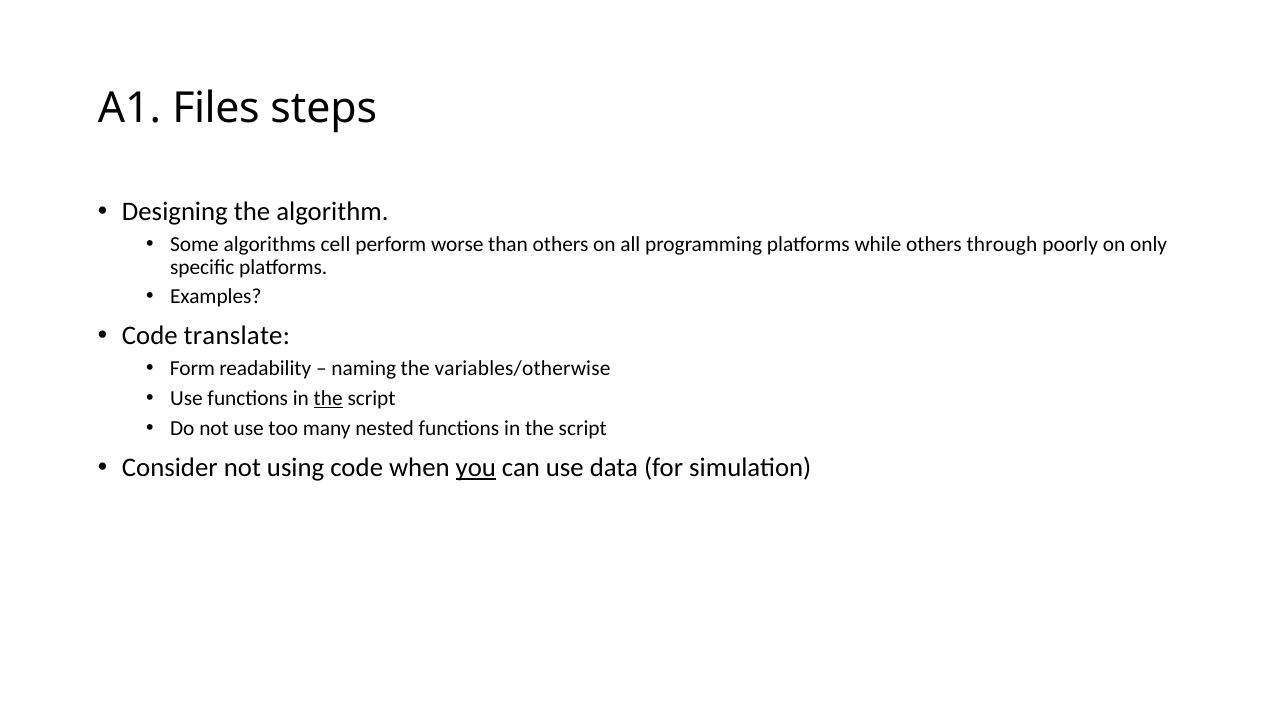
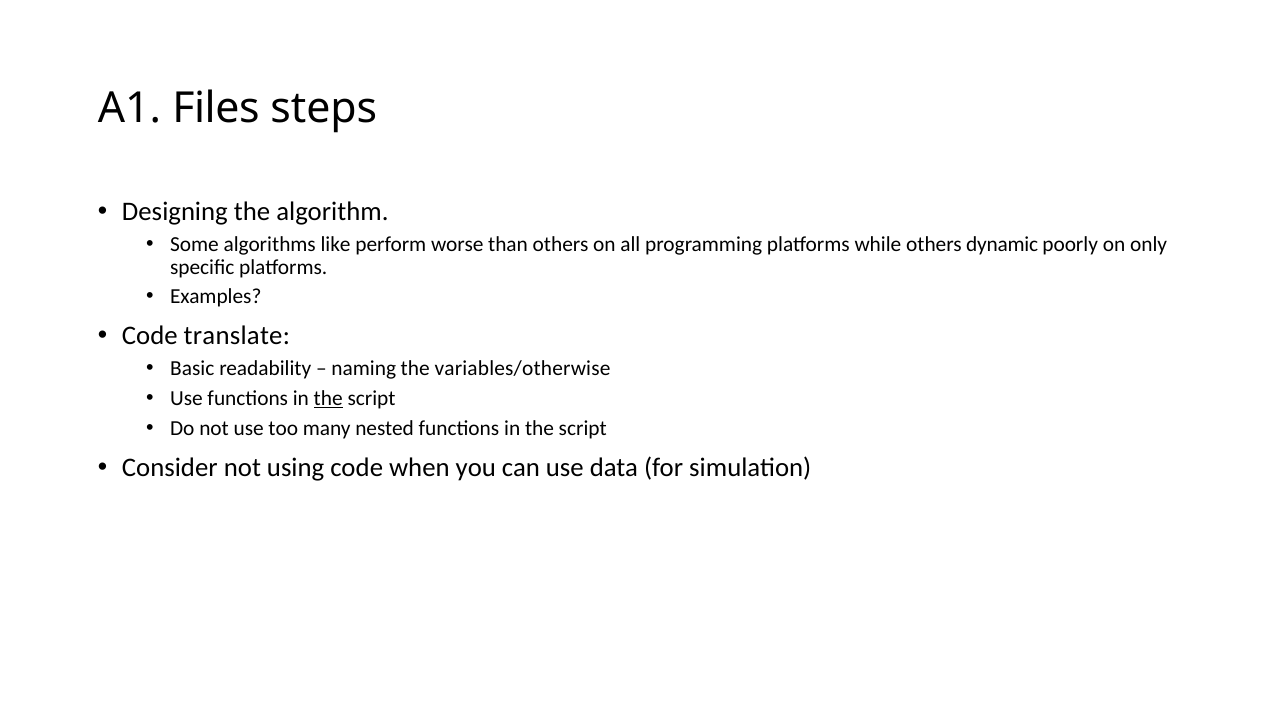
cell: cell -> like
through: through -> dynamic
Form: Form -> Basic
you underline: present -> none
